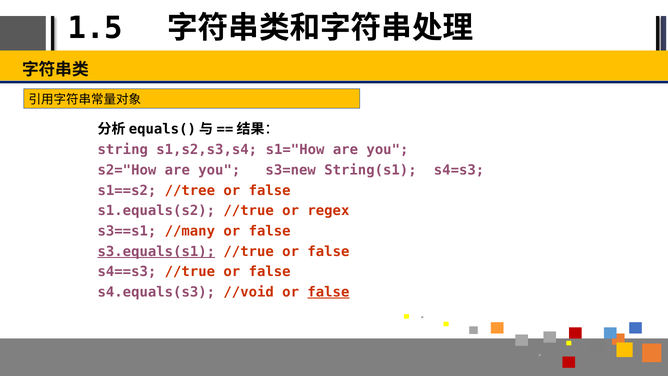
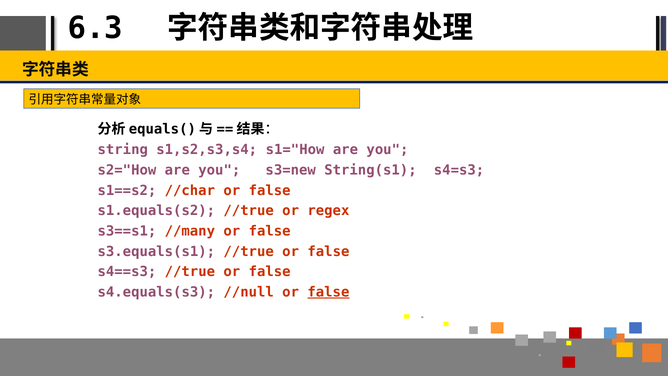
1.5: 1.5 -> 6.3
//tree: //tree -> //char
s3.equals(s1 underline: present -> none
//void: //void -> //null
